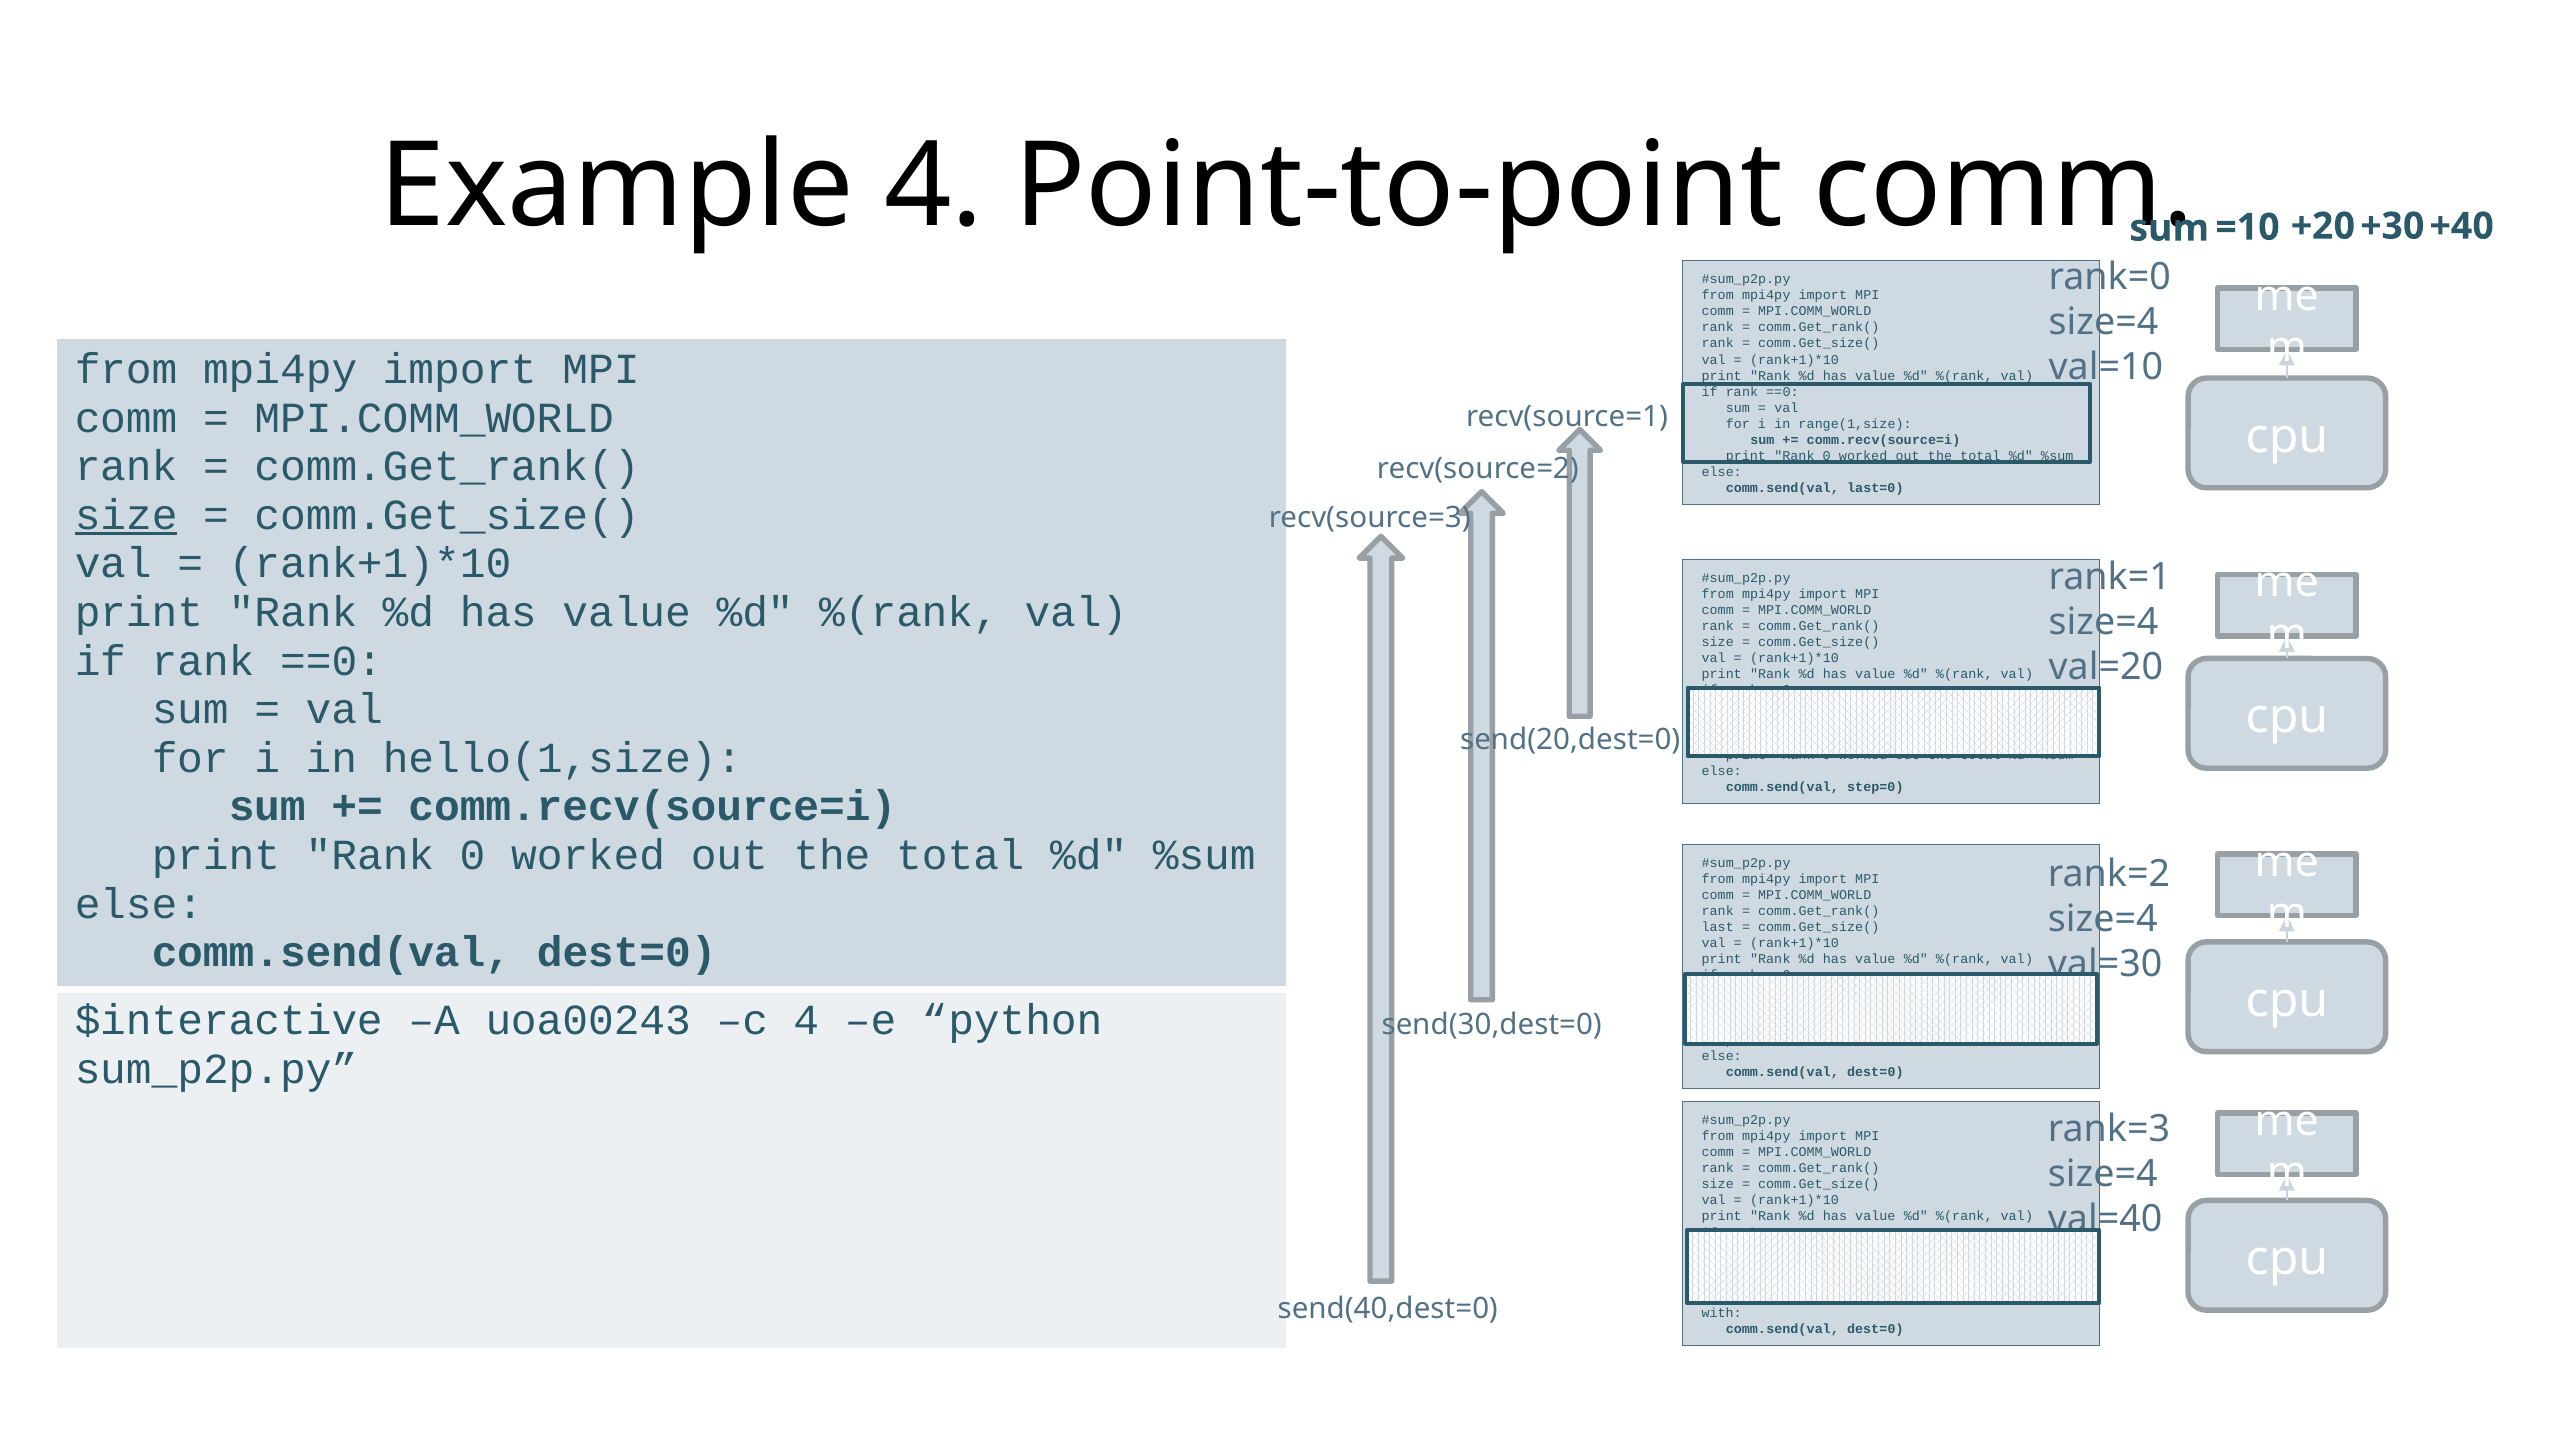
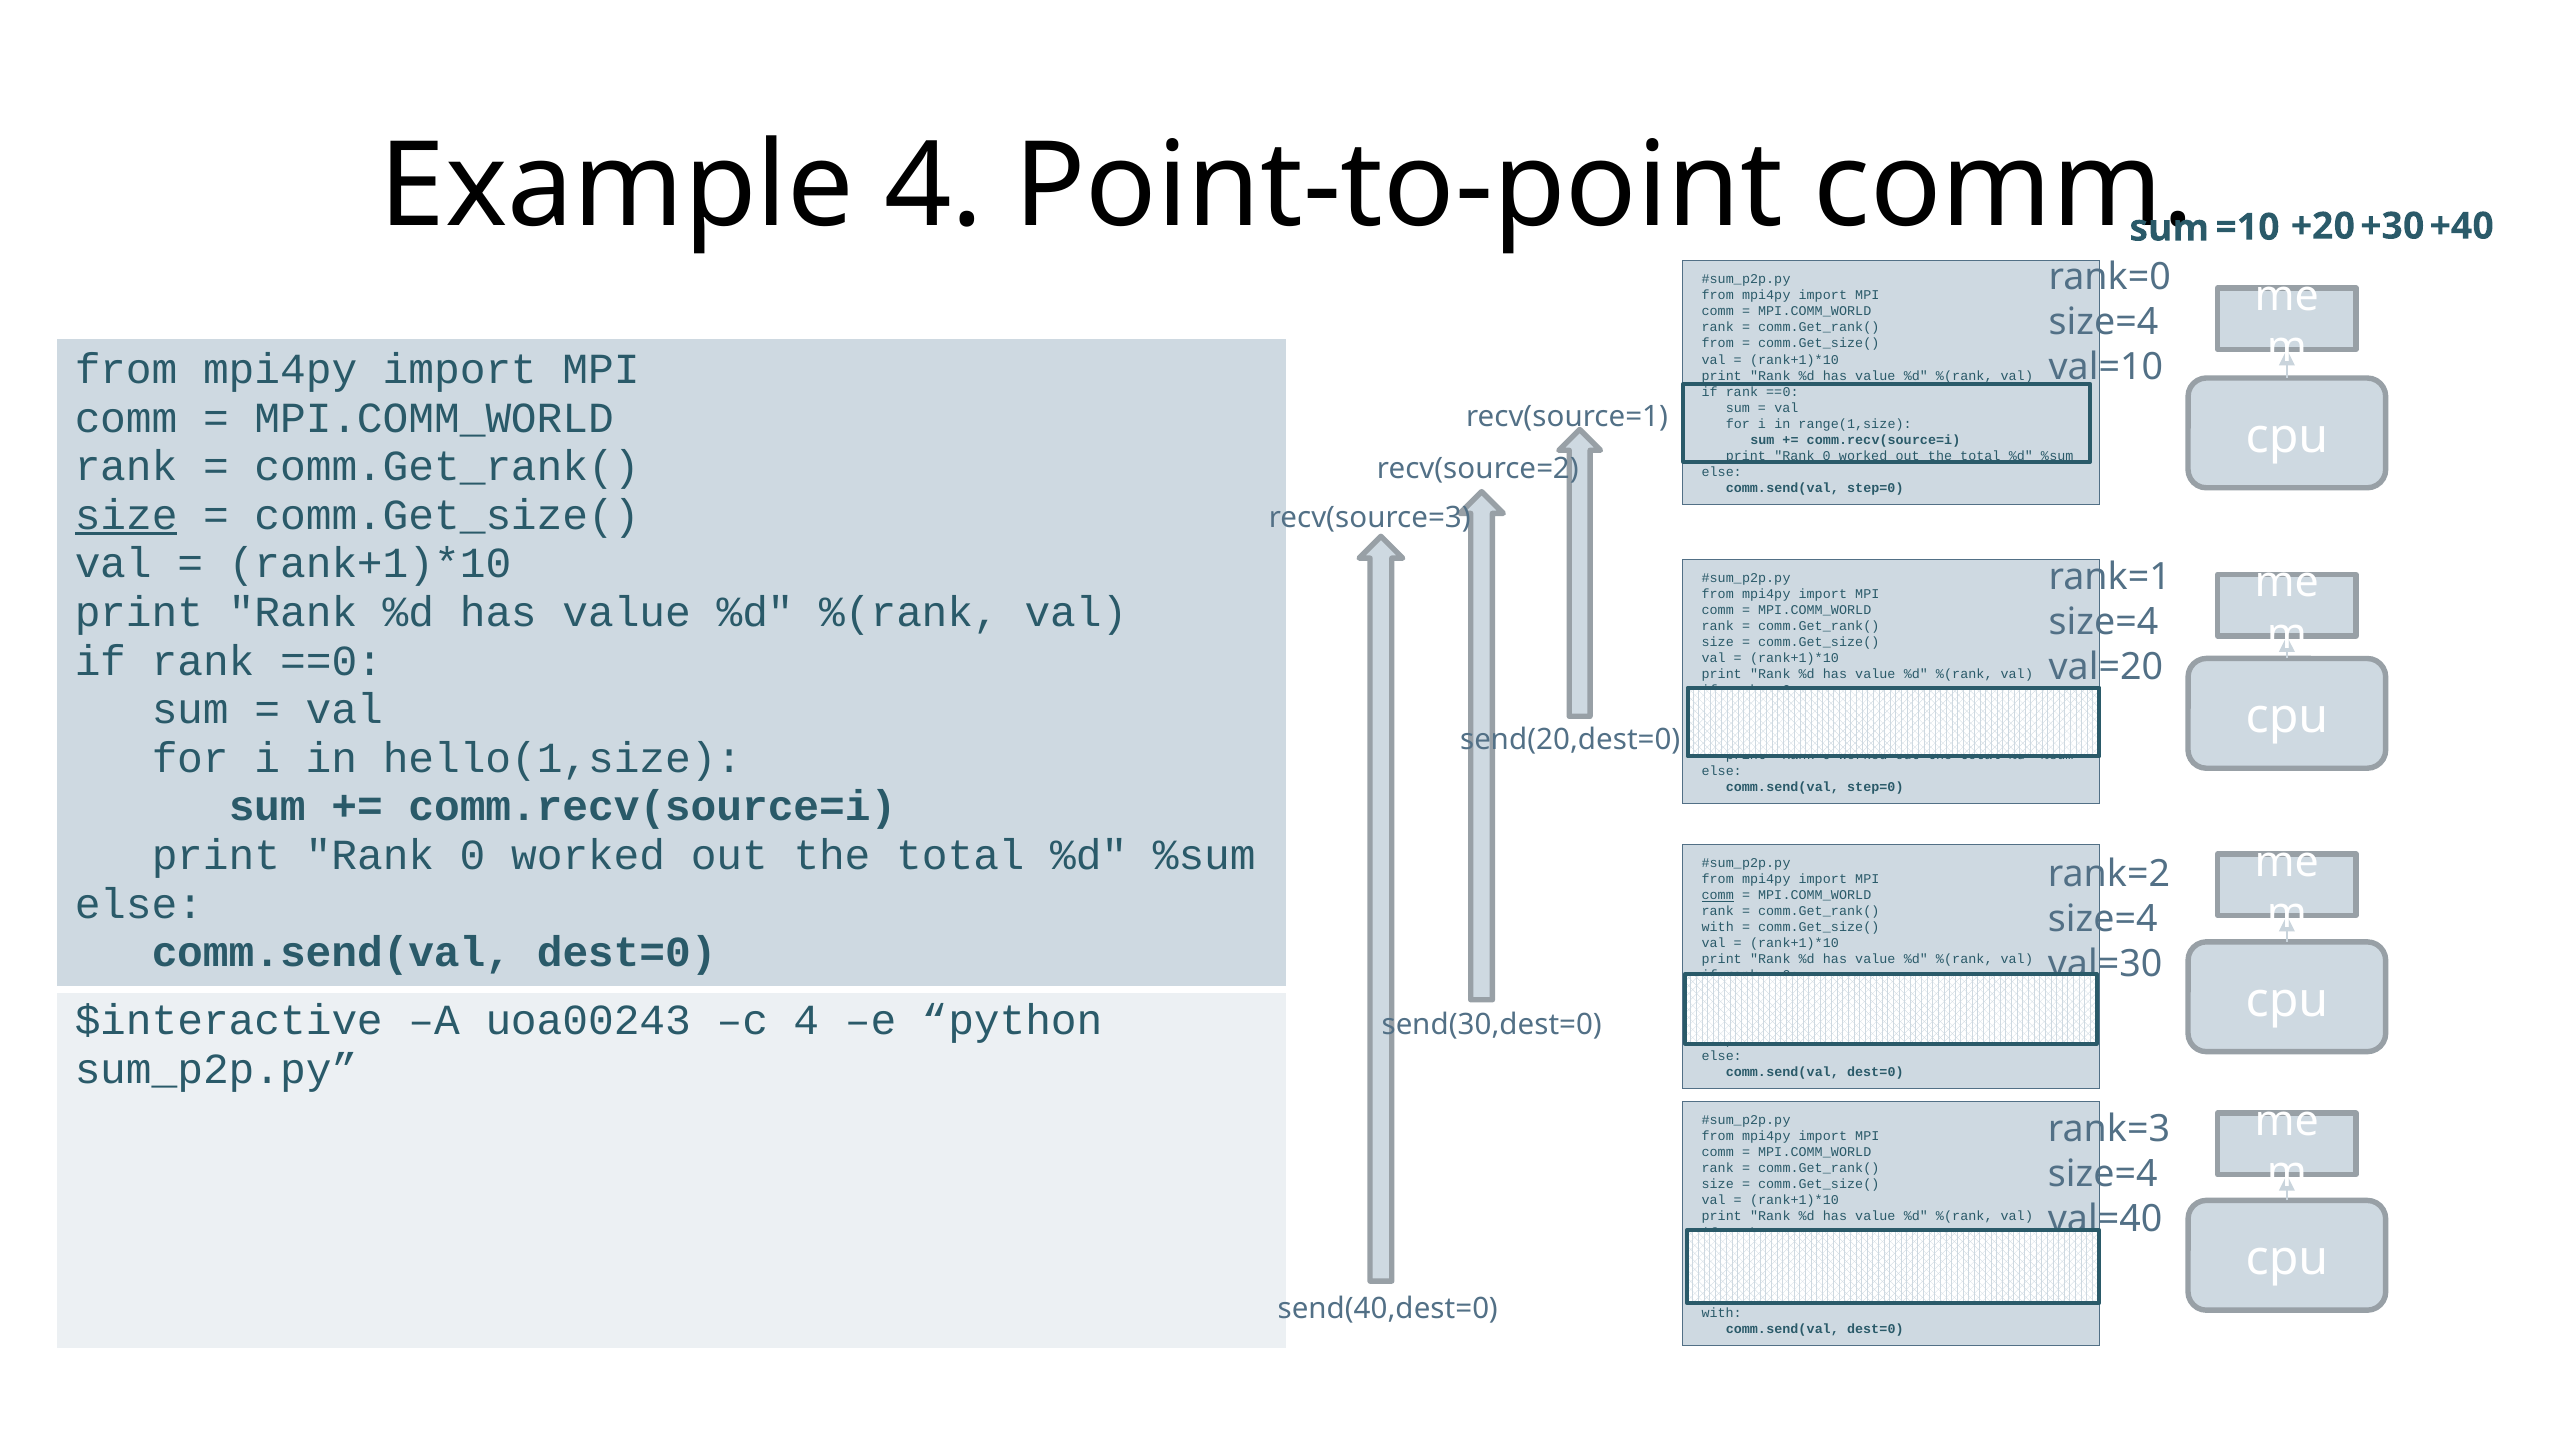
rank at (1718, 344): rank -> from
last=0 at (1875, 488): last=0 -> step=0
comm at (1718, 895) underline: none -> present
last at (1718, 927): last -> with
